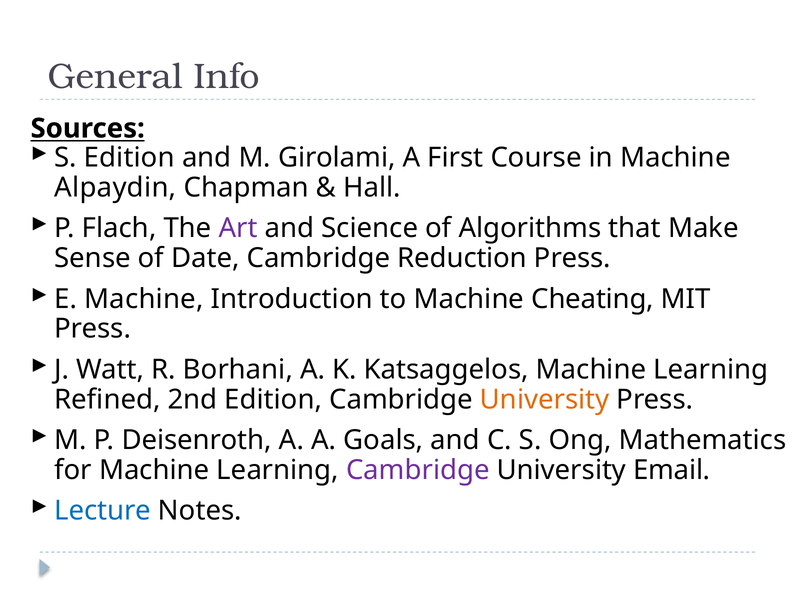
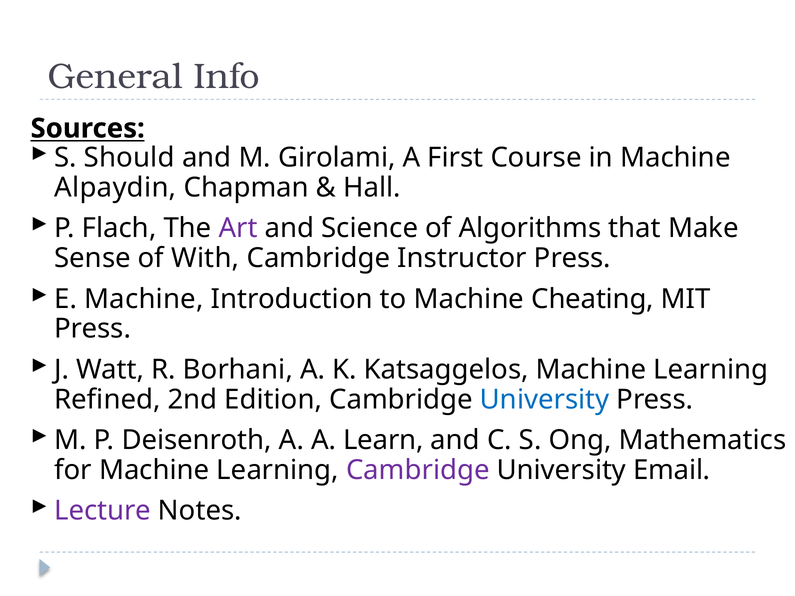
S Edition: Edition -> Should
Date: Date -> With
Reduction: Reduction -> Instructor
University at (545, 400) colour: orange -> blue
Goals: Goals -> Learn
Lecture colour: blue -> purple
